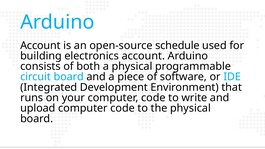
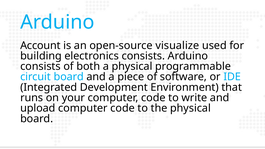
schedule: schedule -> visualize
electronics account: account -> consists
